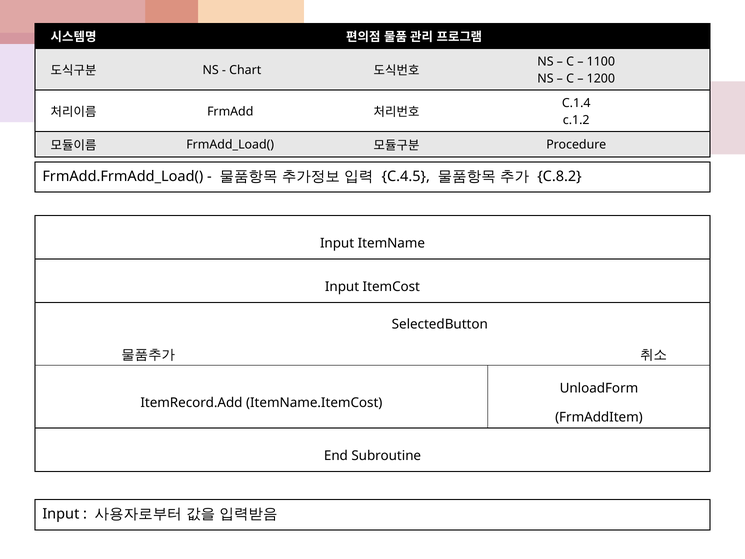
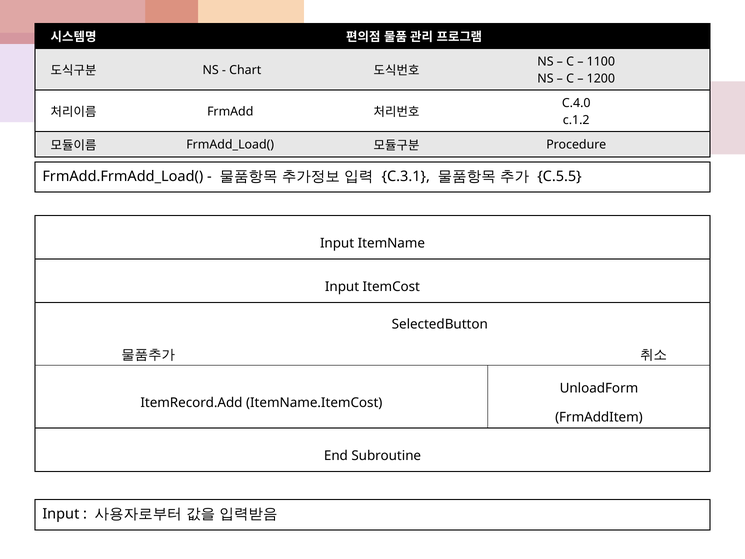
C.1.4: C.1.4 -> C.4.0
C.4.5: C.4.5 -> C.3.1
C.8.2: C.8.2 -> C.5.5
